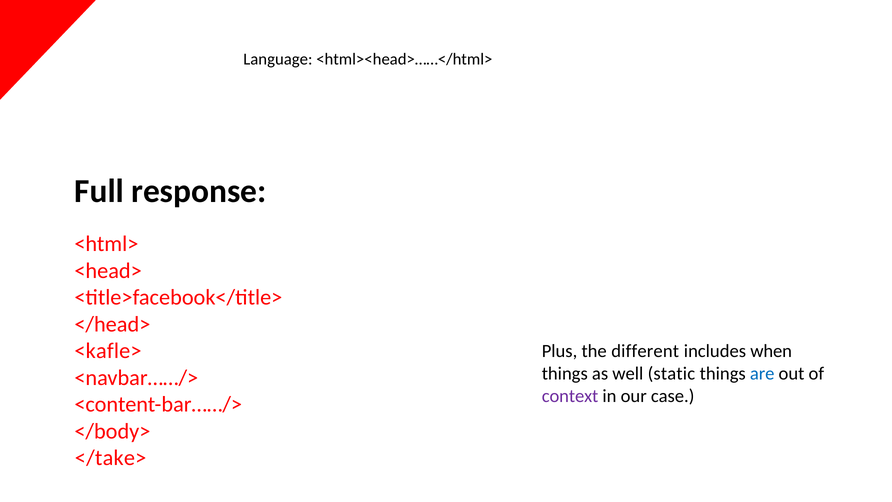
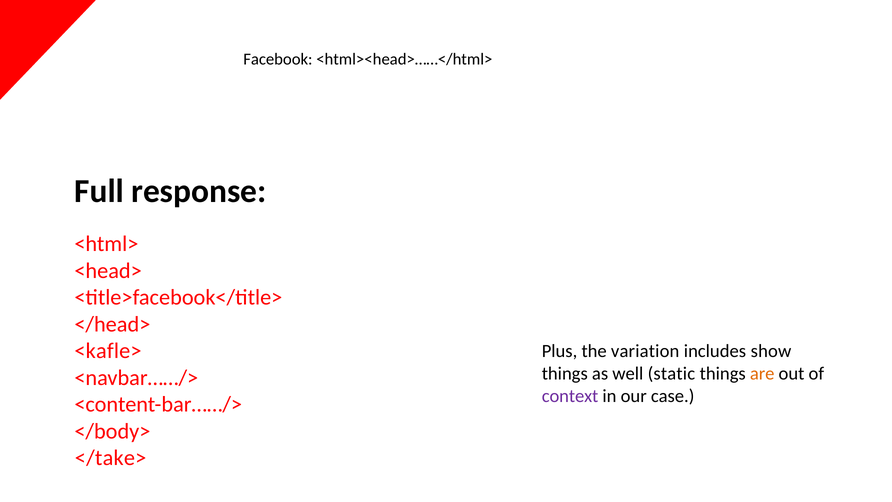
Language: Language -> Facebook
different: different -> variation
when: when -> show
are colour: blue -> orange
